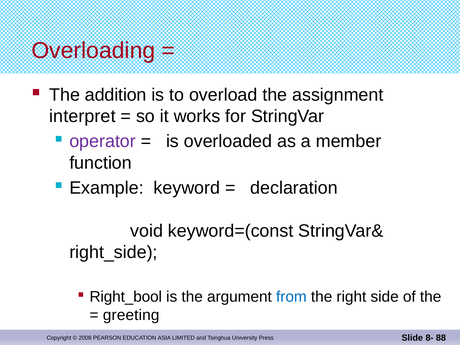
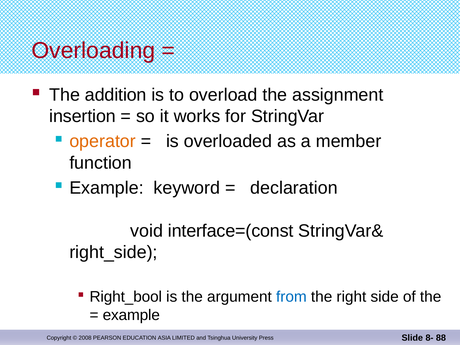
interpret: interpret -> insertion
operator colour: purple -> orange
keyword=(const: keyword=(const -> interface=(const
greeting at (131, 315): greeting -> example
